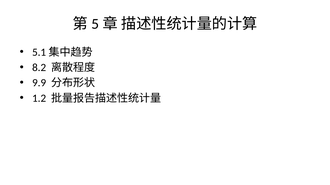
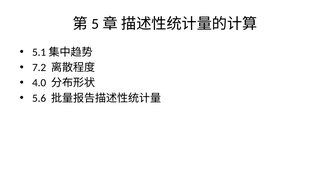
8.2: 8.2 -> 7.2
9.9: 9.9 -> 4.0
1.2: 1.2 -> 5.6
